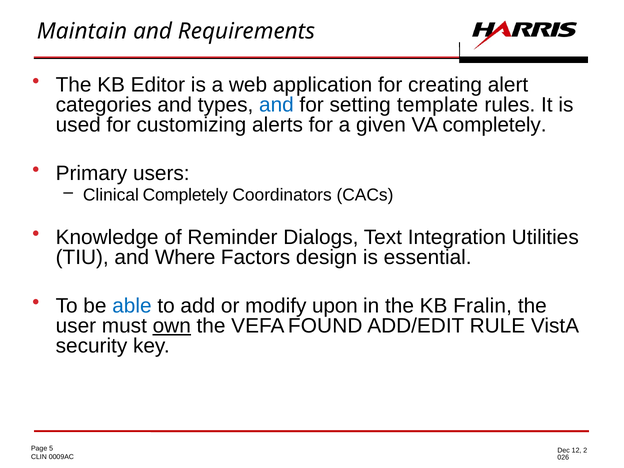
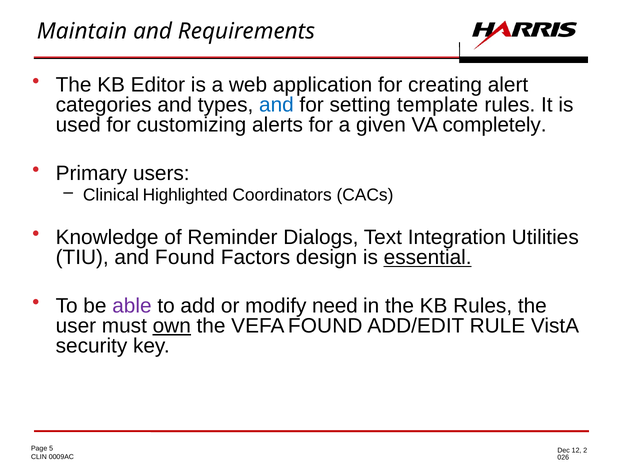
Clinical Completely: Completely -> Highlighted
and Where: Where -> Found
essential underline: none -> present
able colour: blue -> purple
upon: upon -> need
KB Fralin: Fralin -> Rules
